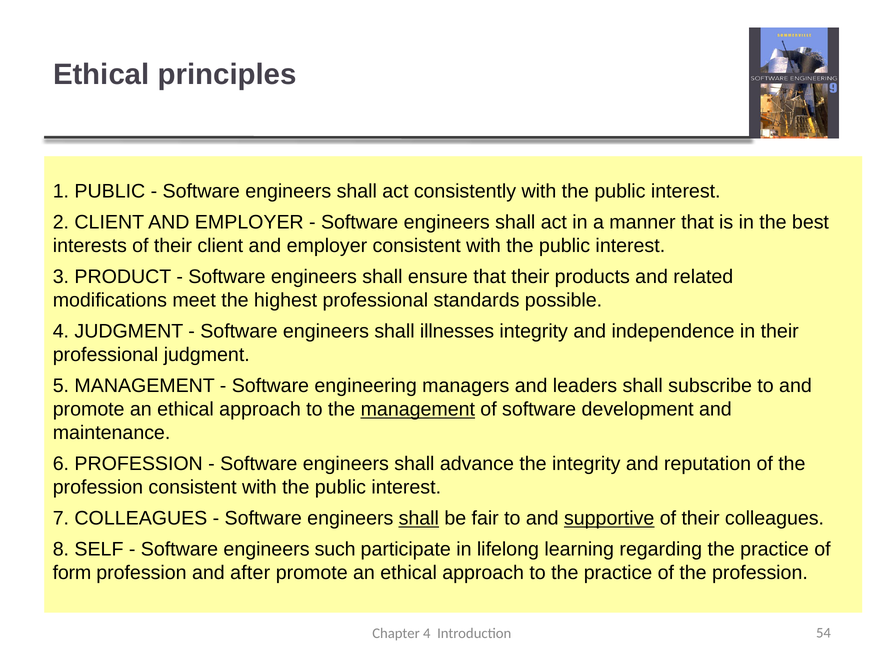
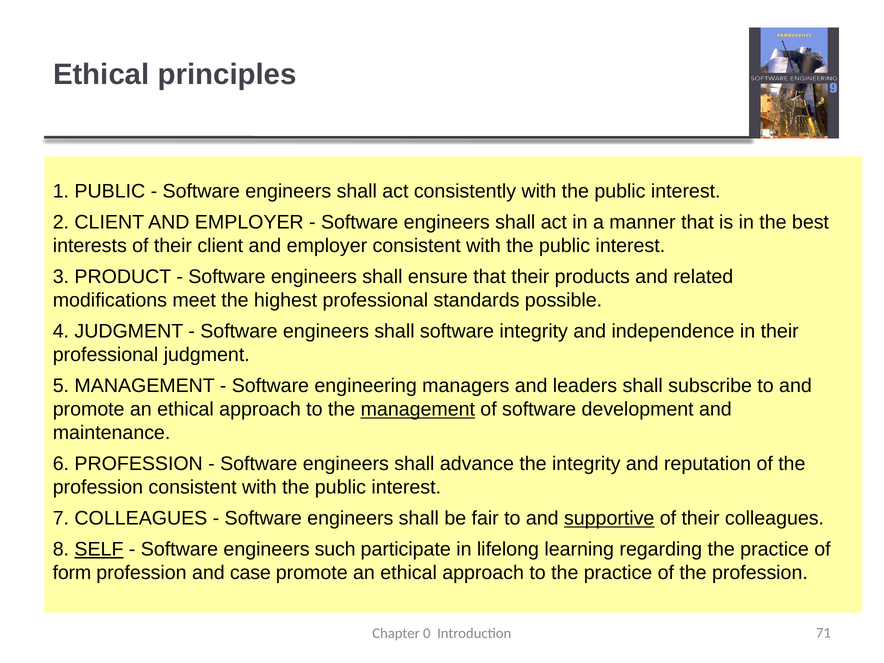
shall illnesses: illnesses -> software
shall at (419, 518) underline: present -> none
SELF underline: none -> present
after: after -> case
Chapter 4: 4 -> 0
54: 54 -> 71
